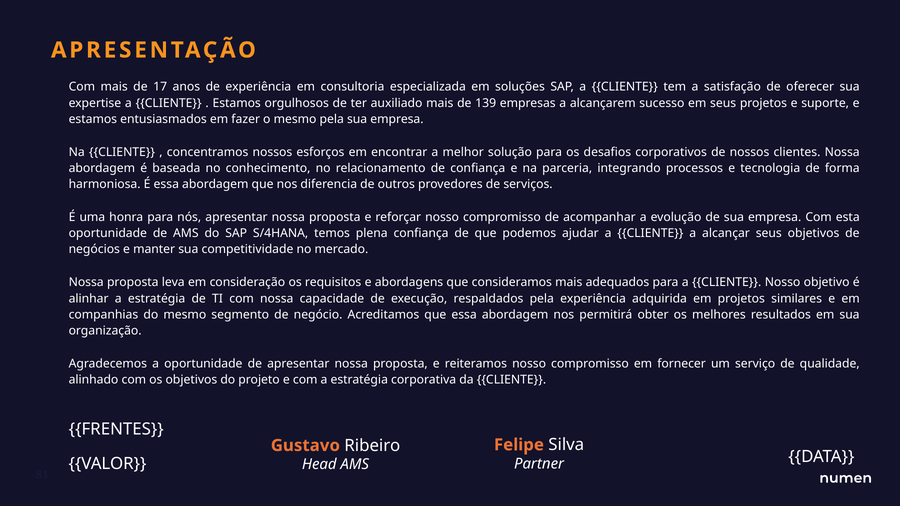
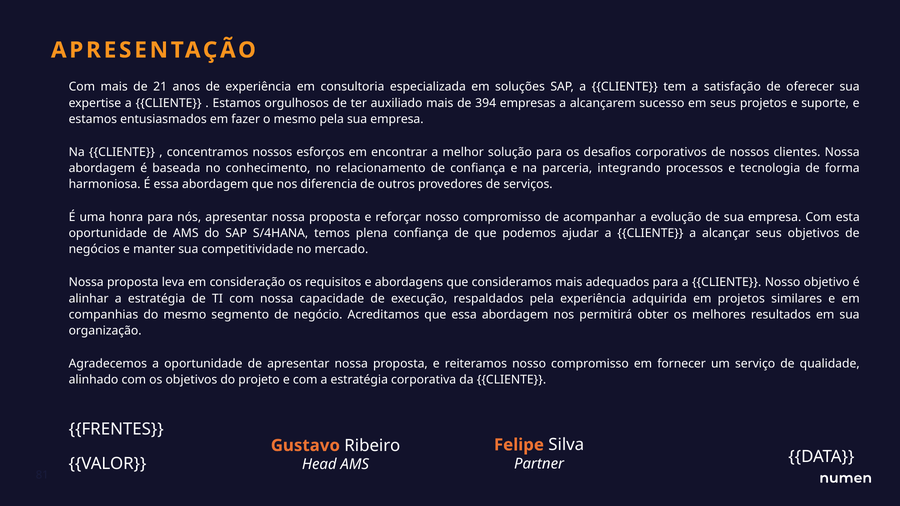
17: 17 -> 21
139: 139 -> 394
